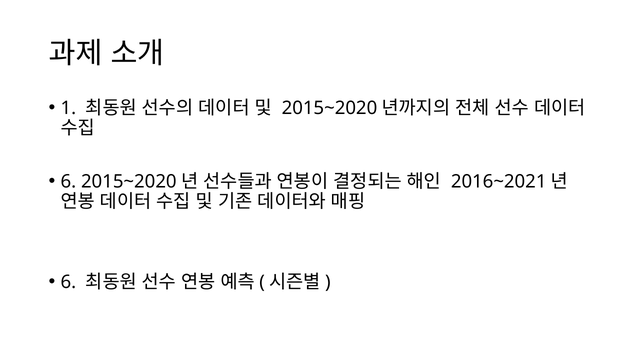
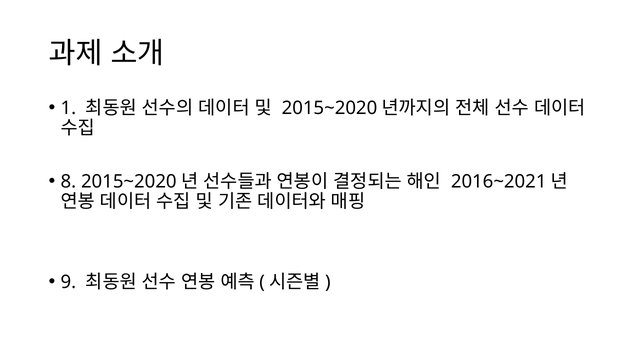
6 at (68, 181): 6 -> 8
6 at (68, 282): 6 -> 9
